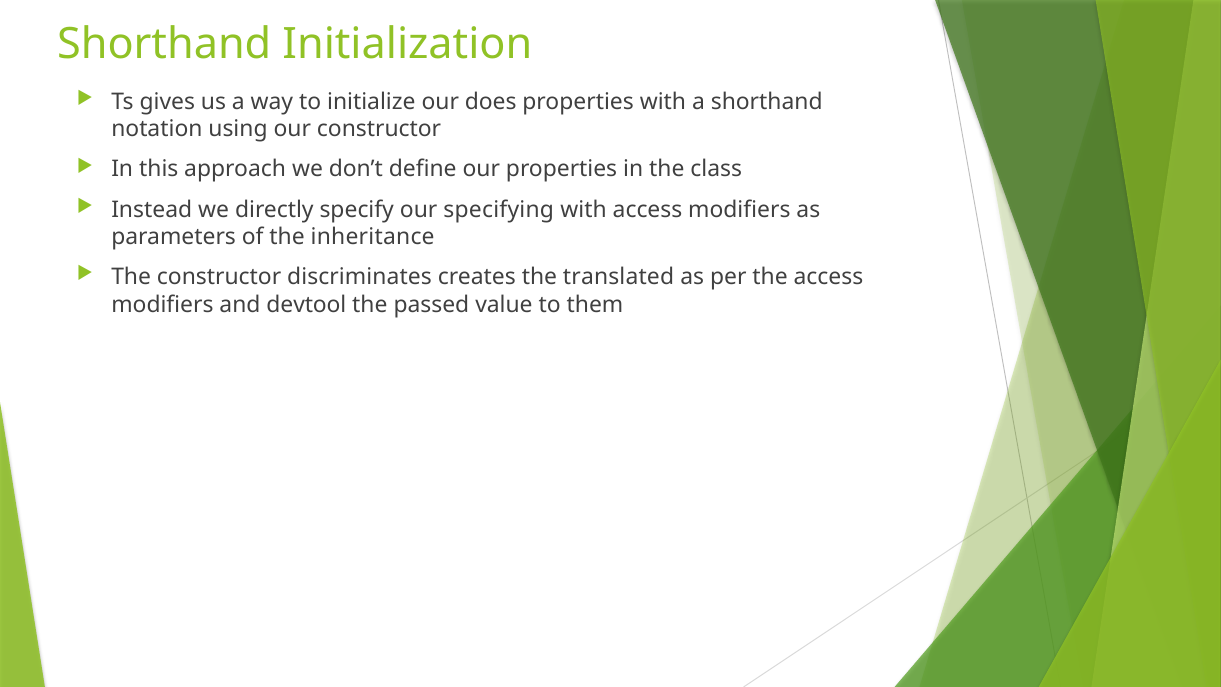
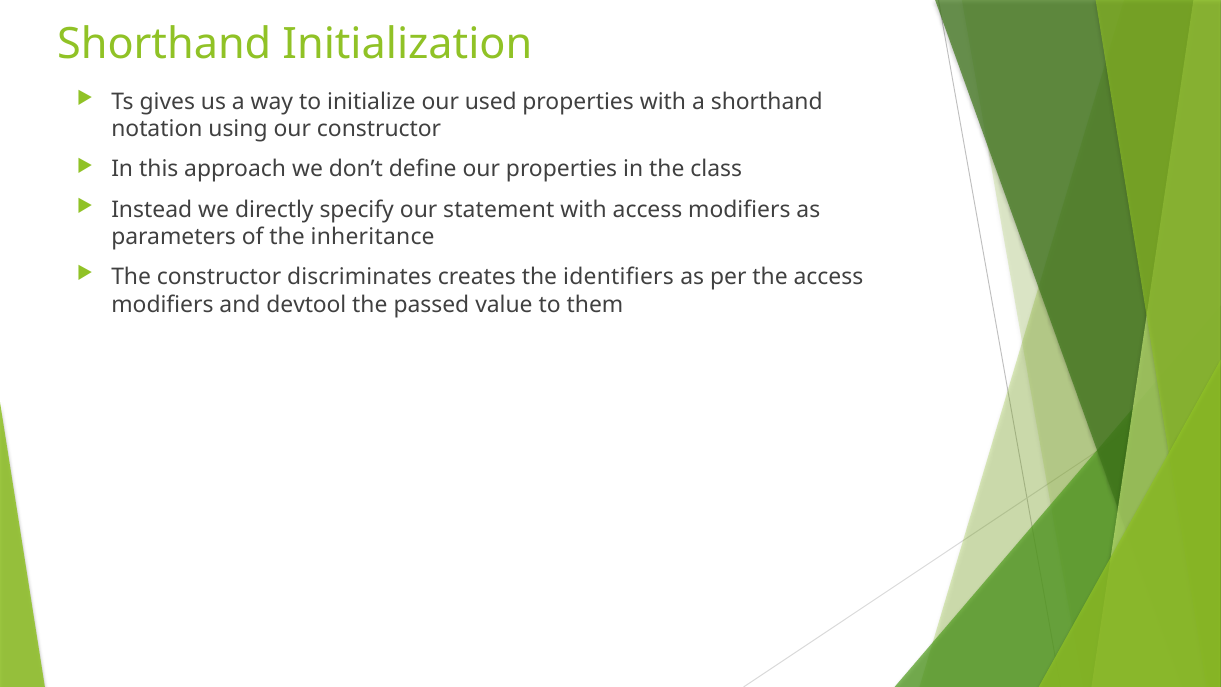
does: does -> used
specifying: specifying -> statement
translated: translated -> identifiers
